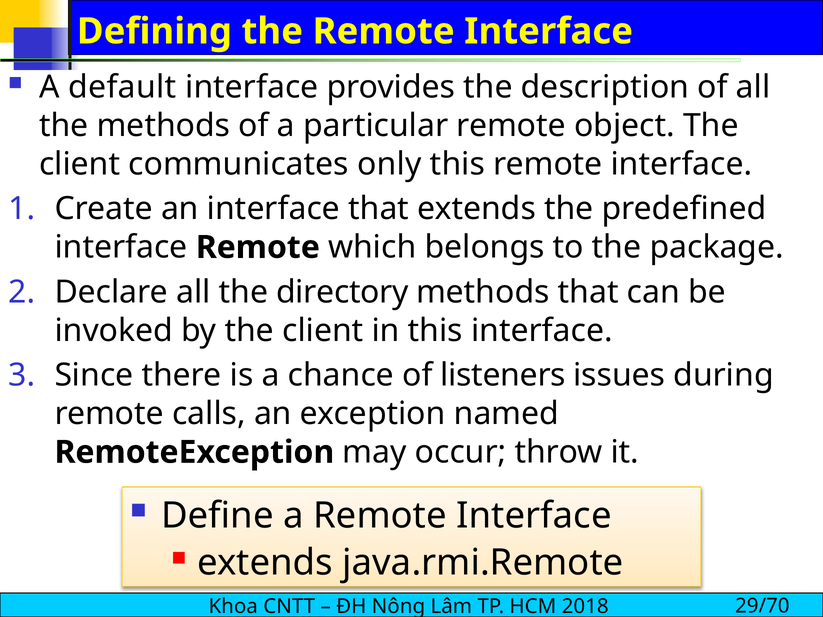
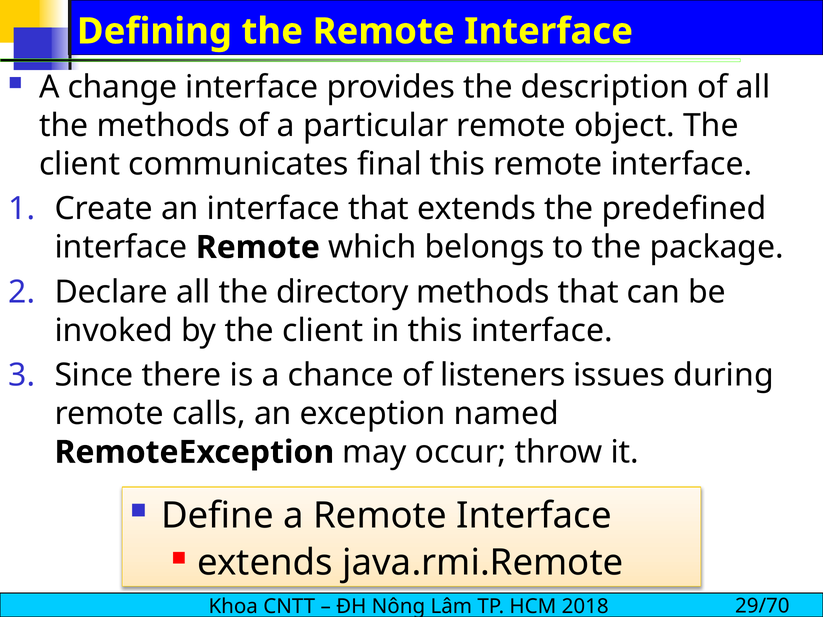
default: default -> change
only: only -> final
